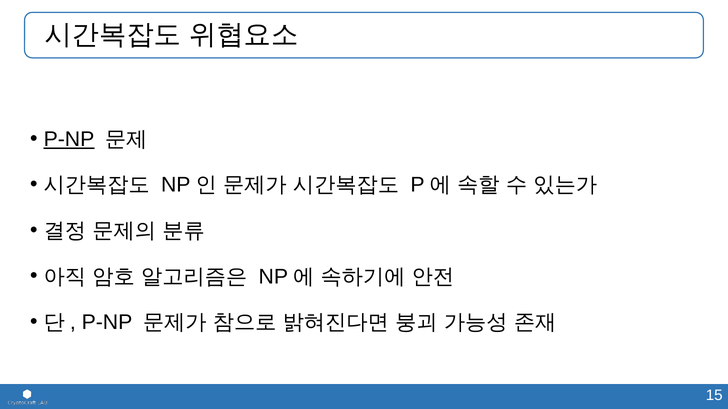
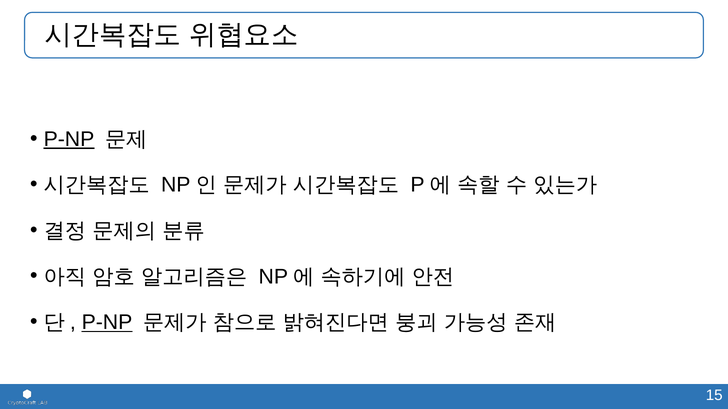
P-NP at (107, 323) underline: none -> present
